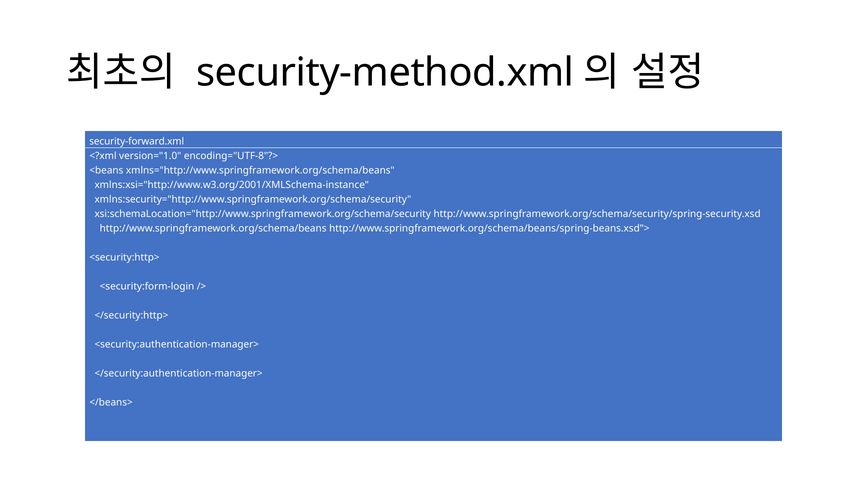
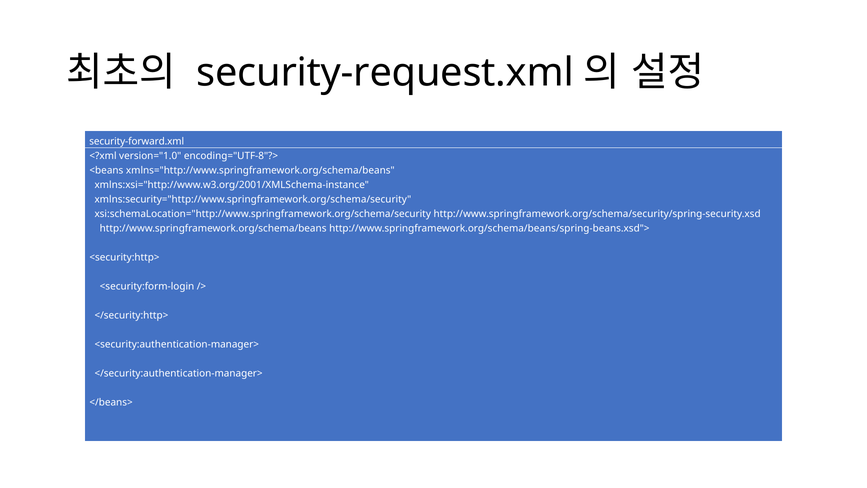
security-method.xml: security-method.xml -> security-request.xml
